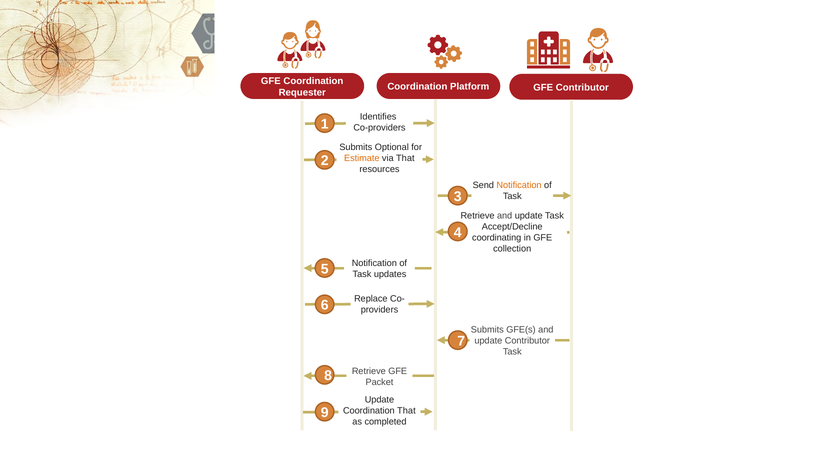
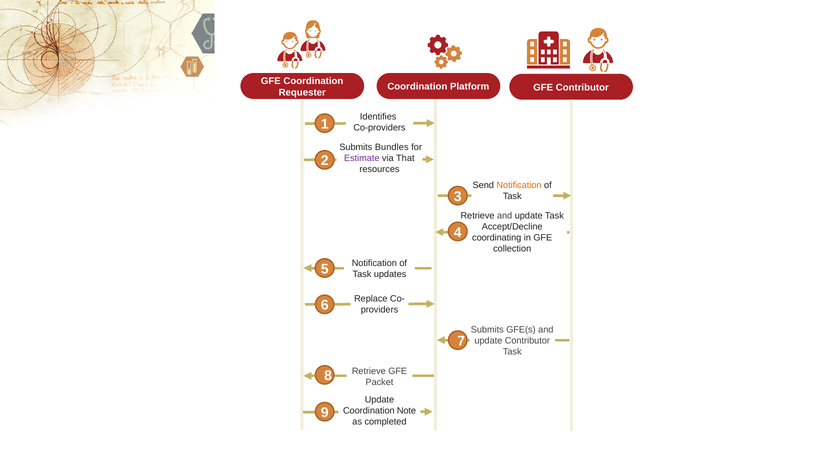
Optional: Optional -> Bundles
Estimate colour: orange -> purple
Coordination That: That -> Note
